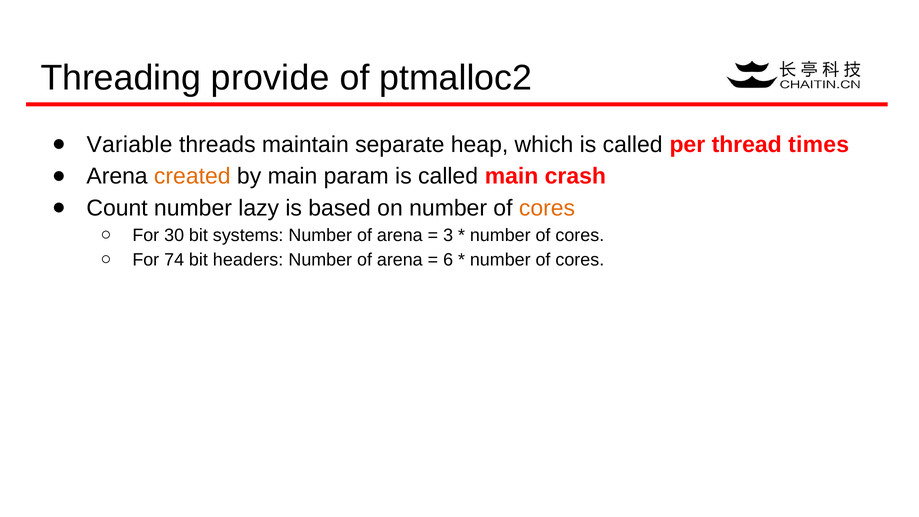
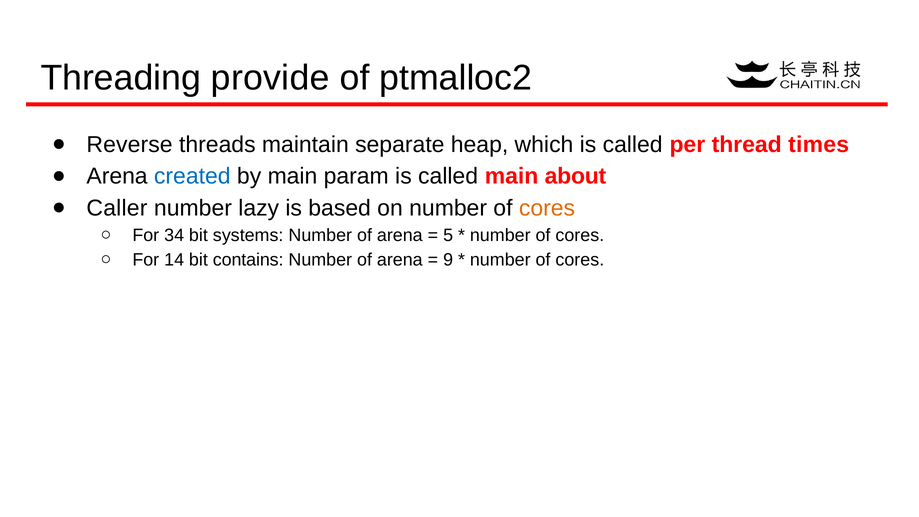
Variable: Variable -> Reverse
created colour: orange -> blue
crash: crash -> about
Count: Count -> Caller
30: 30 -> 34
3: 3 -> 5
74: 74 -> 14
headers: headers -> contains
6: 6 -> 9
